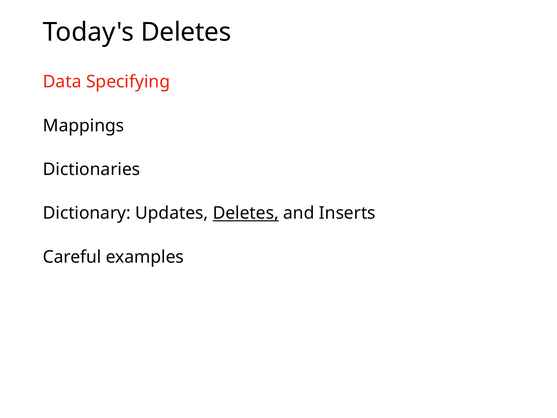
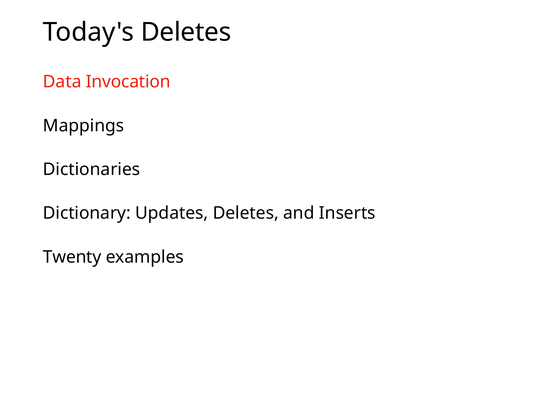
Specifying: Specifying -> Invocation
Deletes at (246, 213) underline: present -> none
Careful: Careful -> Twenty
